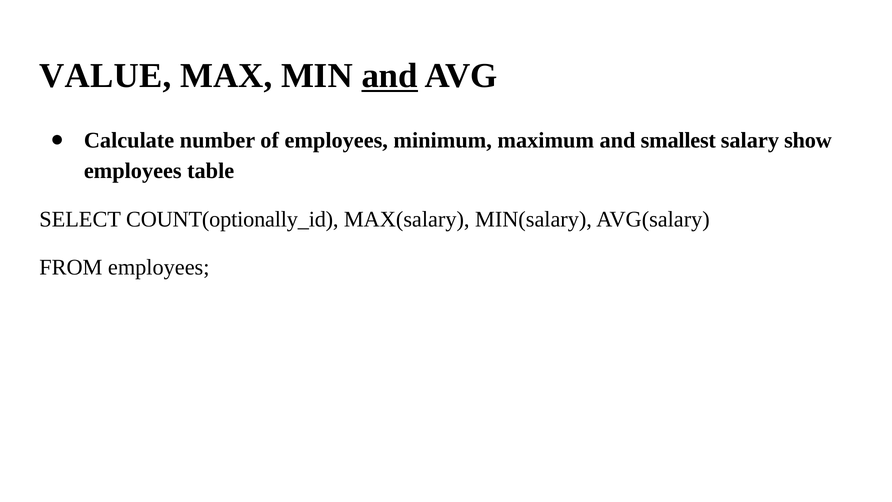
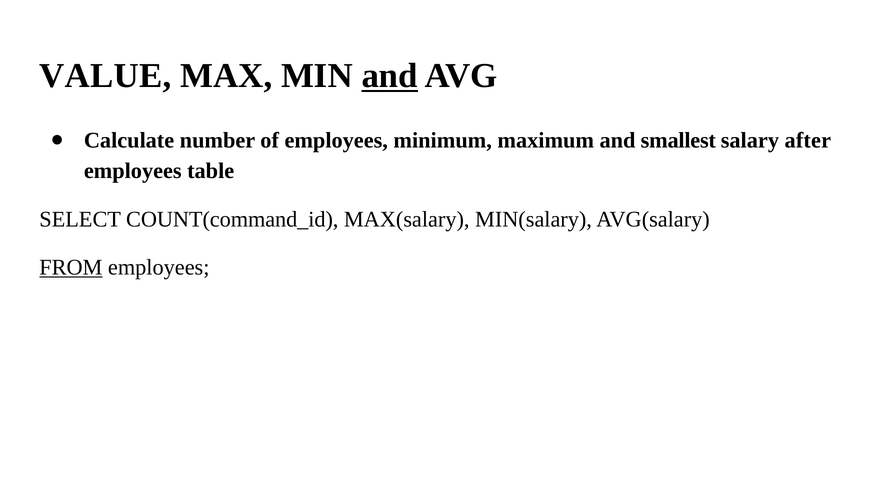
show: show -> after
COUNT(optionally_id: COUNT(optionally_id -> COUNT(command_id
FROM underline: none -> present
